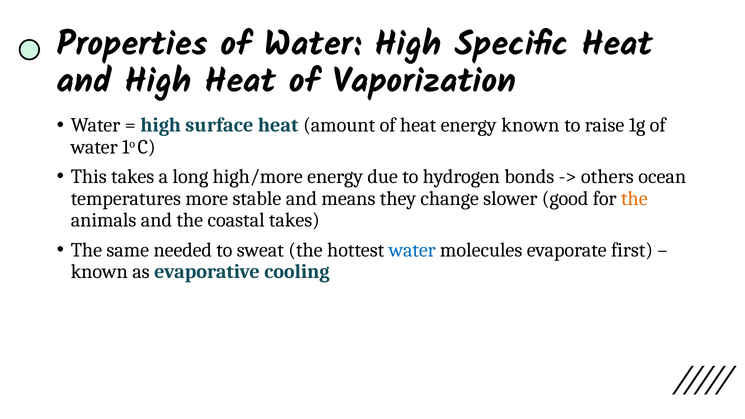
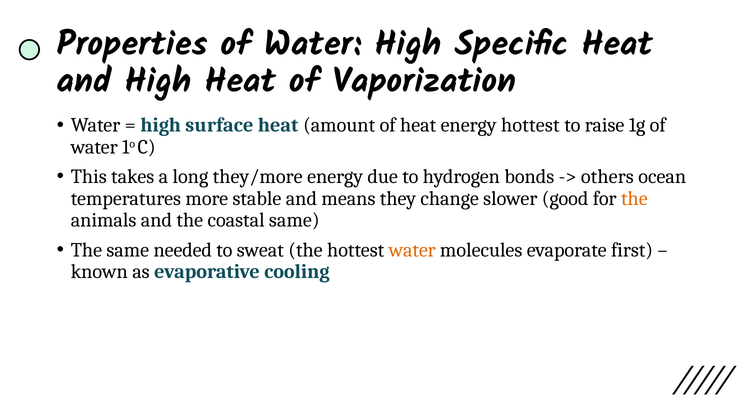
energy known: known -> hottest
high/more: high/more -> they/more
coastal takes: takes -> same
water at (412, 250) colour: blue -> orange
